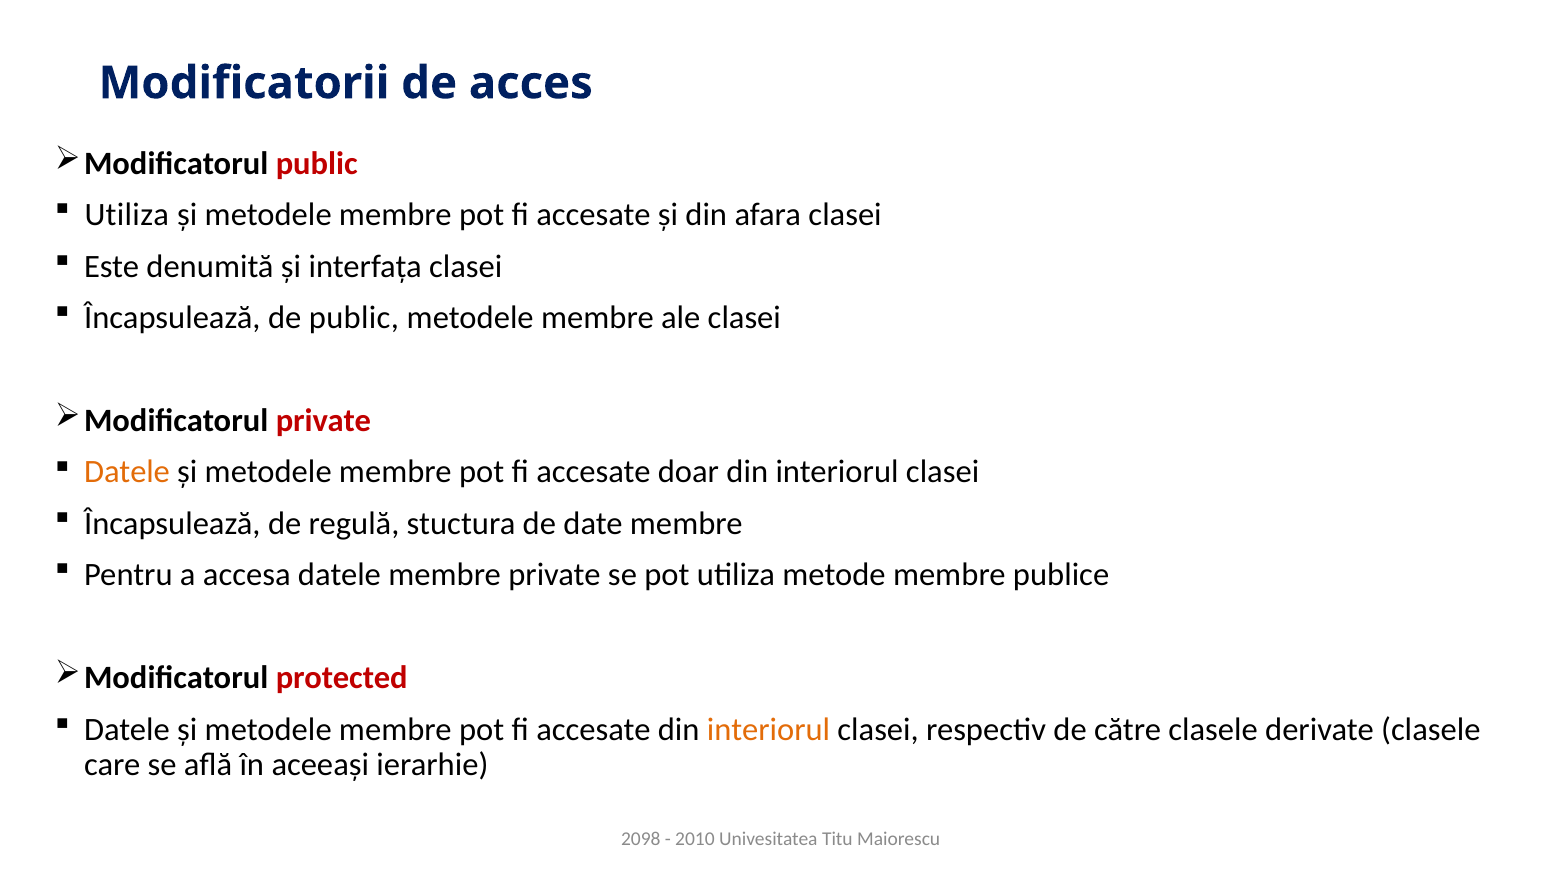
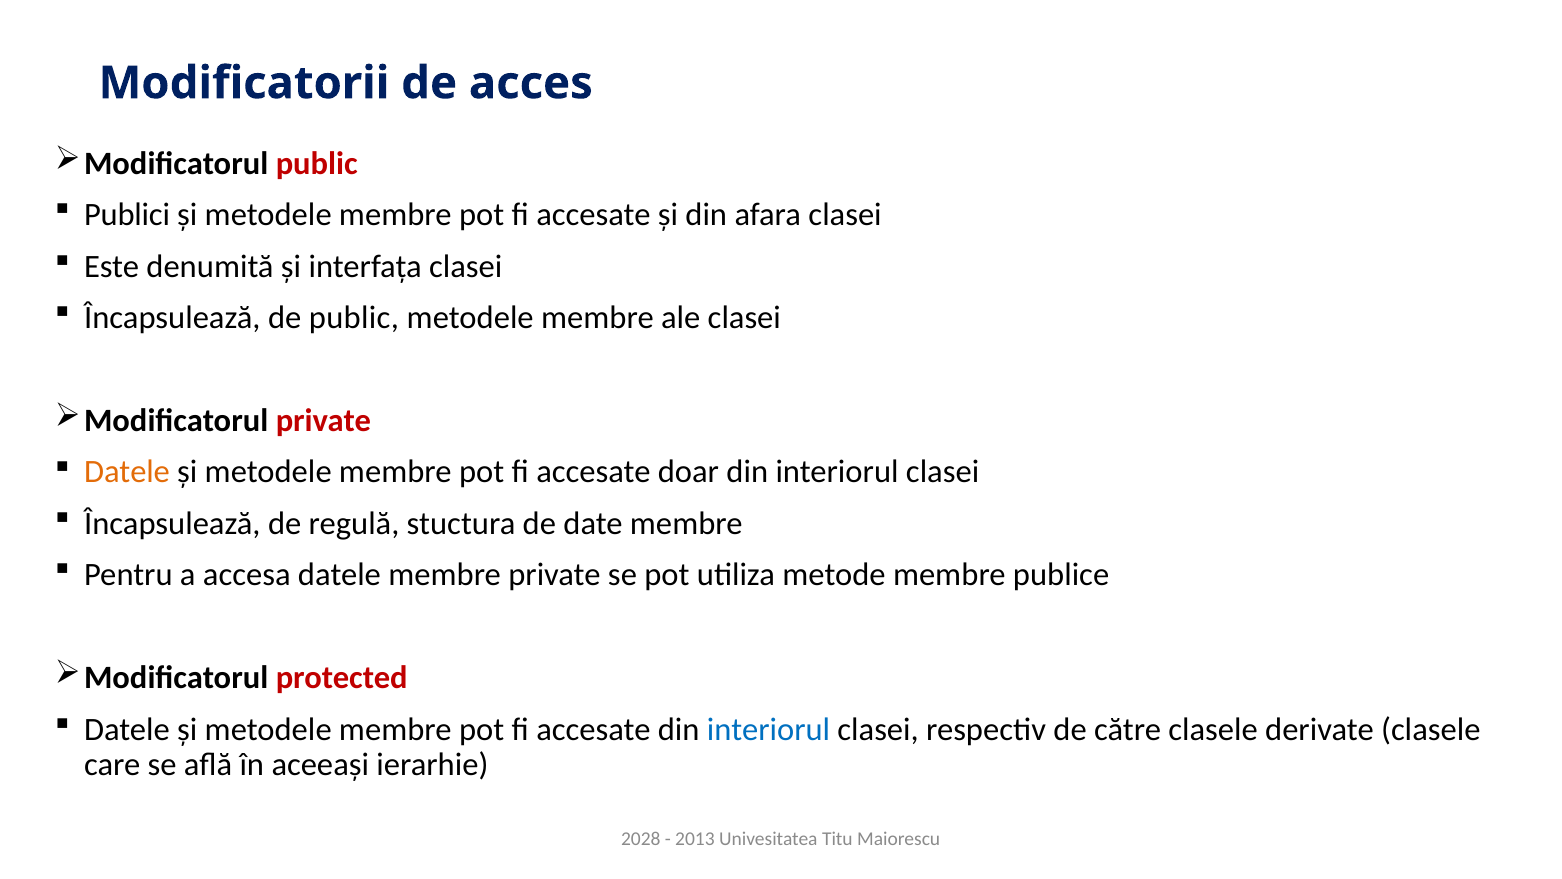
Utiliza at (127, 215): Utiliza -> Publici
interiorul at (768, 729) colour: orange -> blue
2098: 2098 -> 2028
2010: 2010 -> 2013
